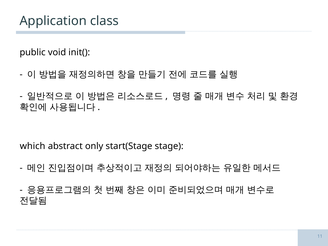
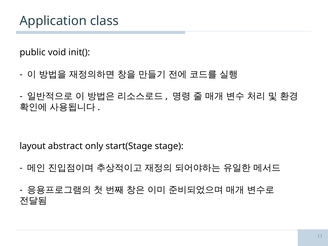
which: which -> layout
